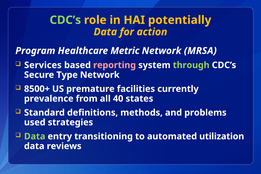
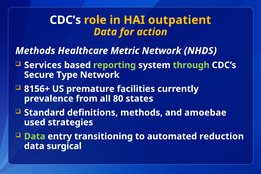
CDC’s at (65, 20) colour: light green -> white
potentially: potentially -> outpatient
Program at (35, 51): Program -> Methods
MRSA: MRSA -> NHDS
reporting colour: pink -> light green
8500+: 8500+ -> 8156+
40: 40 -> 80
problems: problems -> amoebae
utilization: utilization -> reduction
reviews: reviews -> surgical
